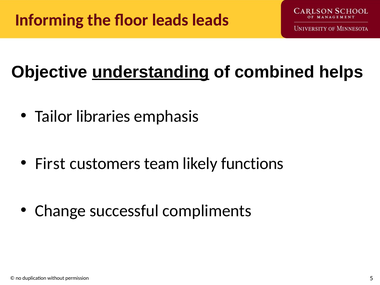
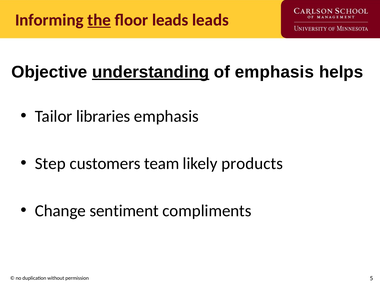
the underline: none -> present
of combined: combined -> emphasis
First: First -> Step
functions: functions -> products
successful: successful -> sentiment
